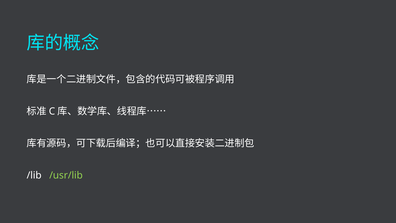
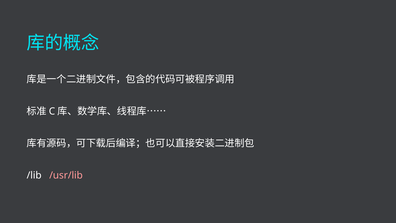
/usr/lib colour: light green -> pink
